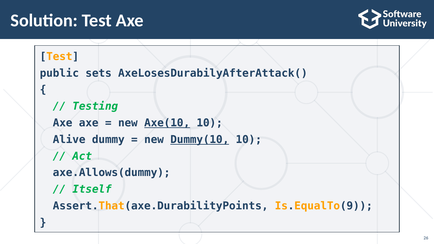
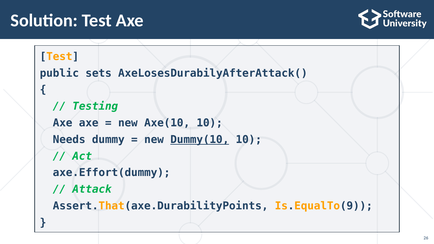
Axe(10 underline: present -> none
Alive: Alive -> Needs
axe.Allows(dummy: axe.Allows(dummy -> axe.Effort(dummy
Itself: Itself -> Attack
